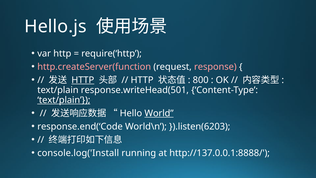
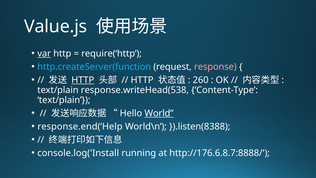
Hello.js: Hello.js -> Value.js
var underline: none -> present
http.createServer(function colour: pink -> light blue
800: 800 -> 260
response.writeHead(501: response.writeHead(501 -> response.writeHead(538
text/plain at (64, 100) underline: present -> none
response.end(‘Code: response.end(‘Code -> response.end(‘Help
}).listen(6203: }).listen(6203 -> }).listen(8388
http://137.0.0.1:8888/: http://137.0.0.1:8888/ -> http://176.6.8.7:8888/
